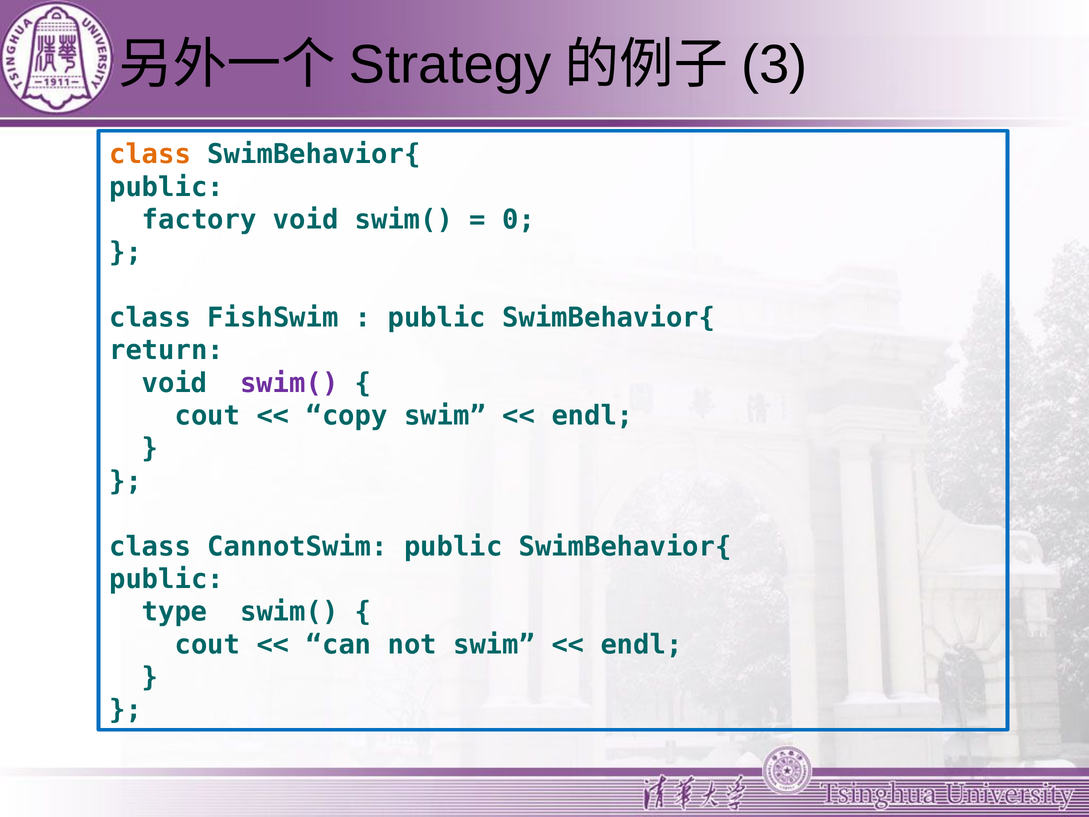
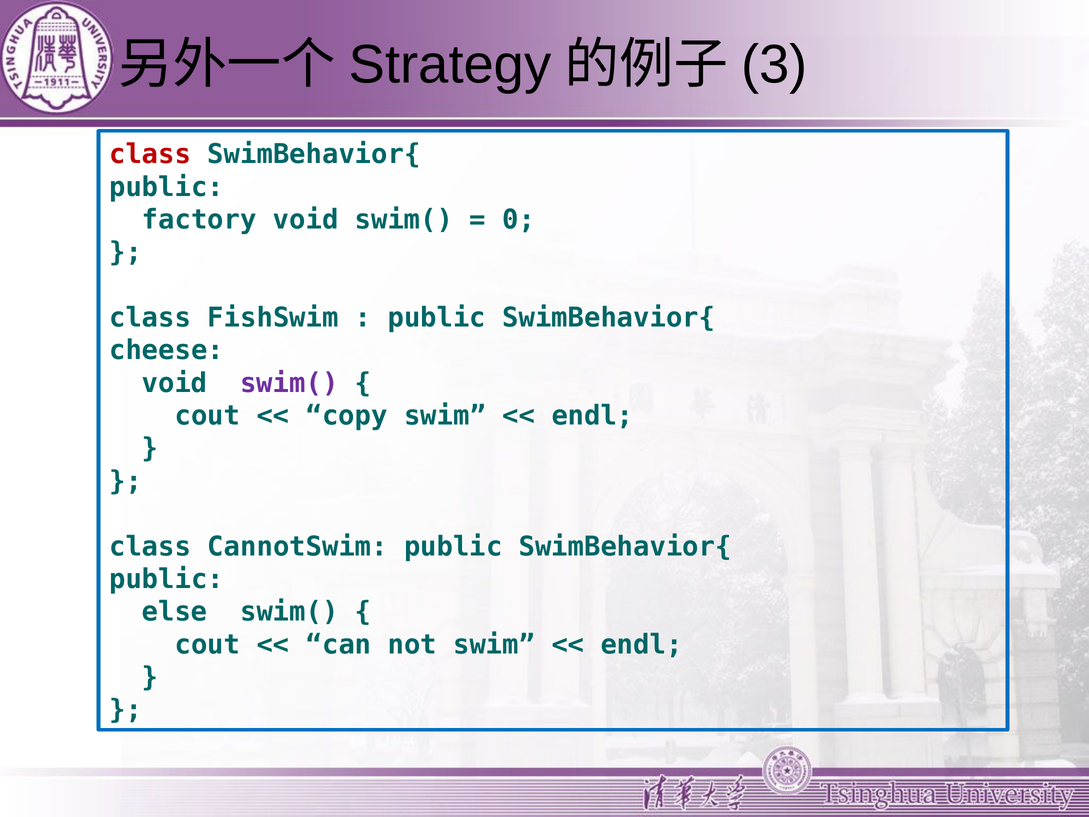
class at (150, 154) colour: orange -> red
return: return -> cheese
type: type -> else
